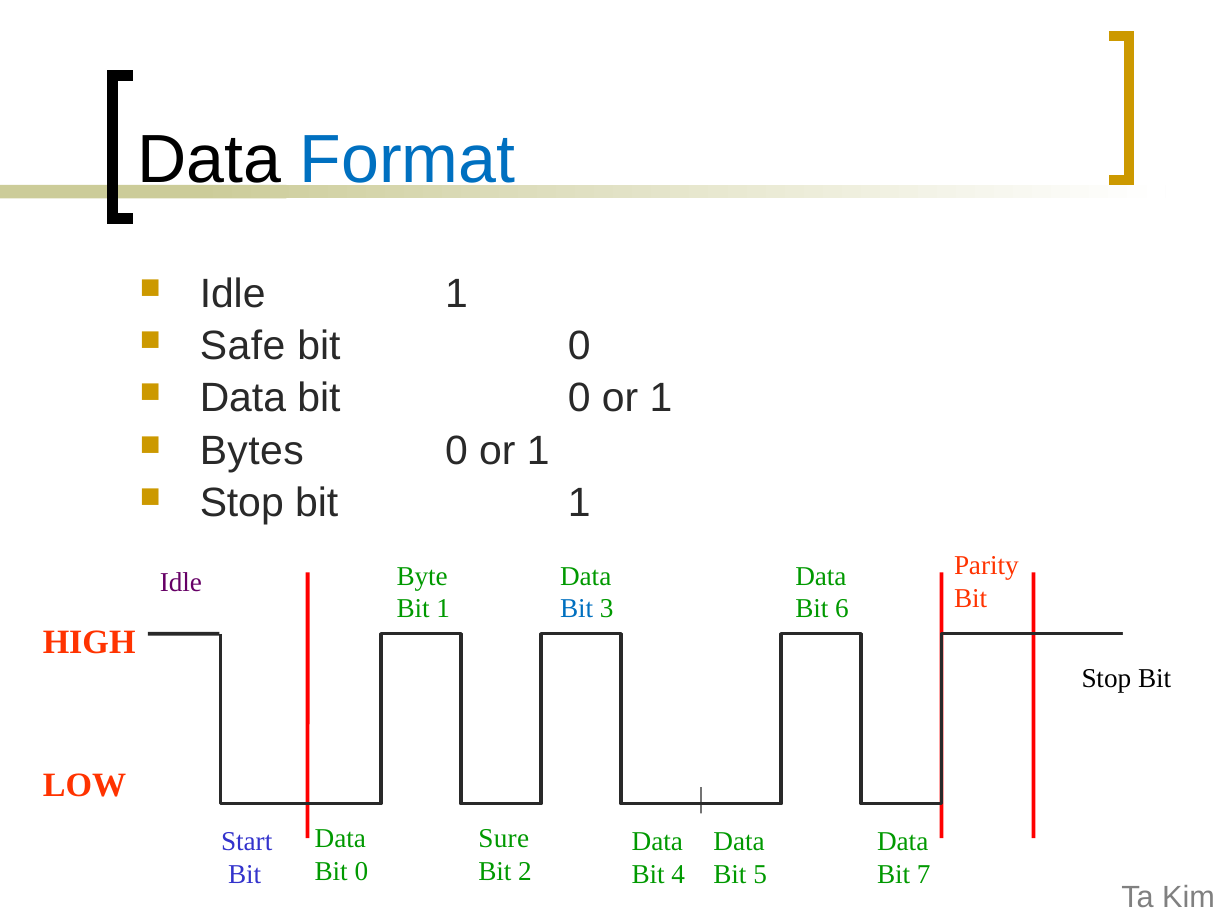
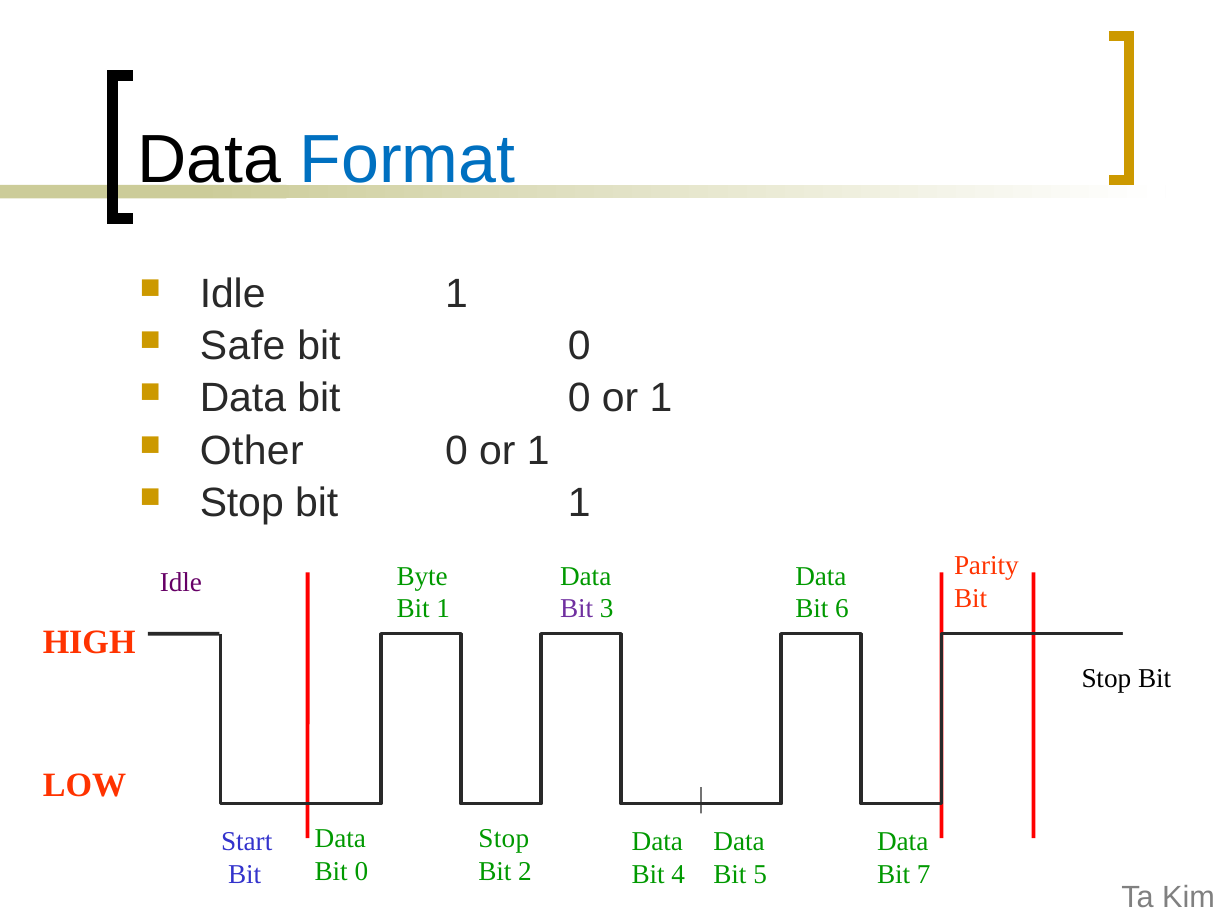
Bytes: Bytes -> Other
Bit at (577, 609) colour: blue -> purple
Sure at (504, 839): Sure -> Stop
